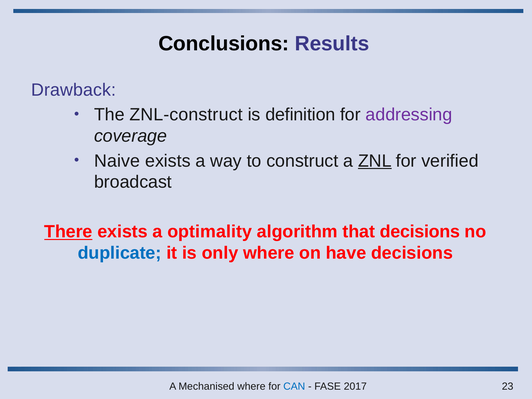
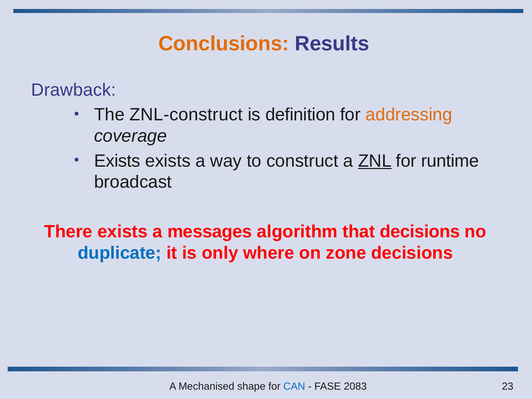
Conclusions colour: black -> orange
addressing colour: purple -> orange
Naive at (117, 161): Naive -> Exists
verified: verified -> runtime
There underline: present -> none
optimality: optimality -> messages
have: have -> zone
Mechanised where: where -> shape
2017: 2017 -> 2083
